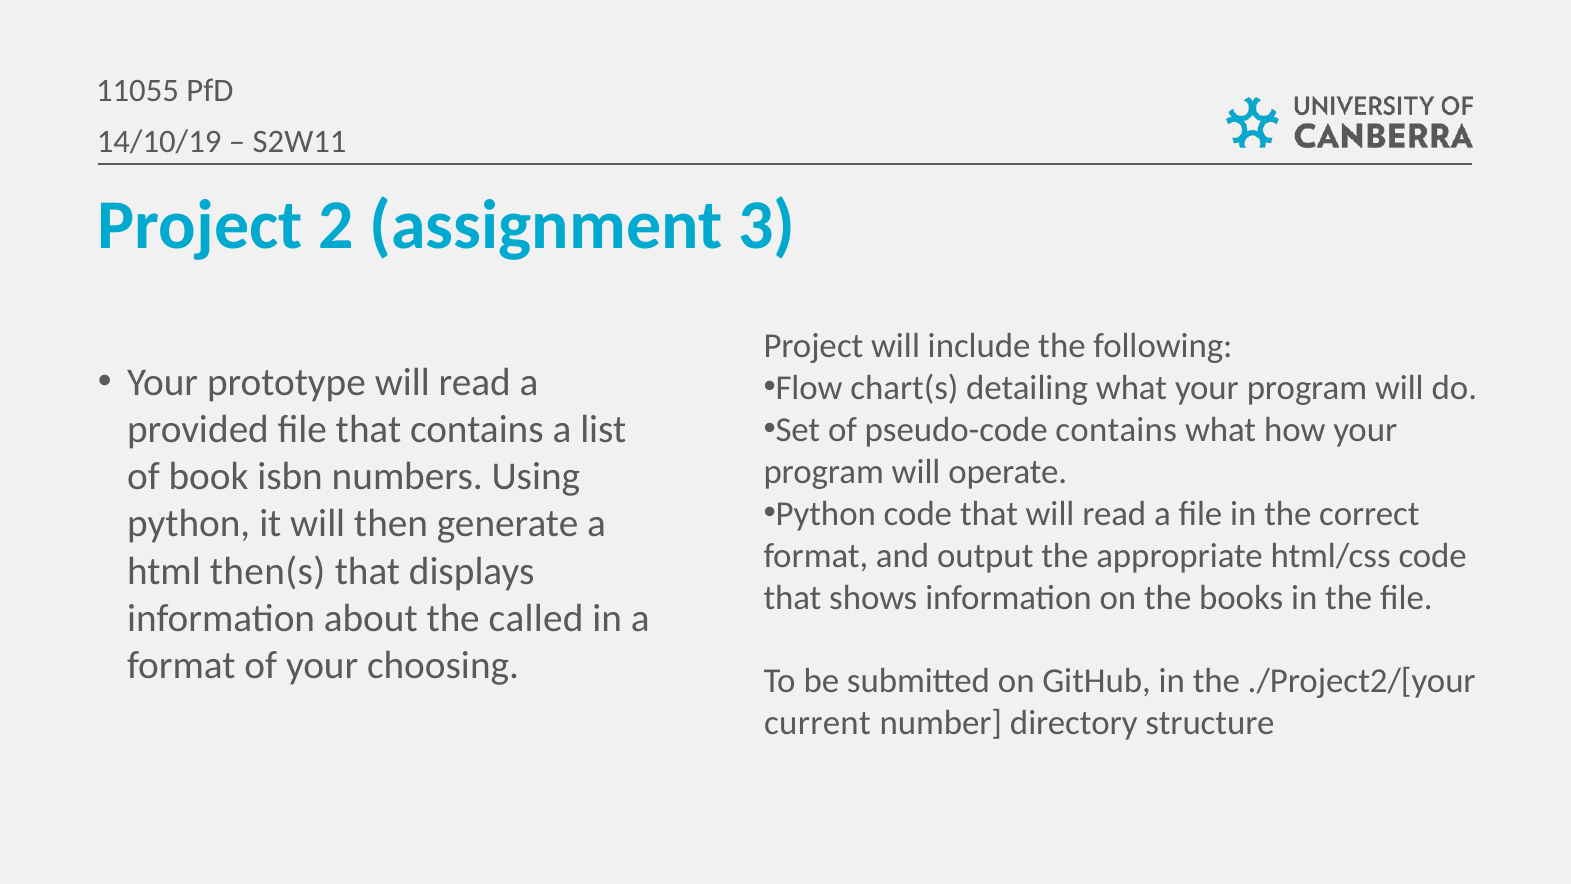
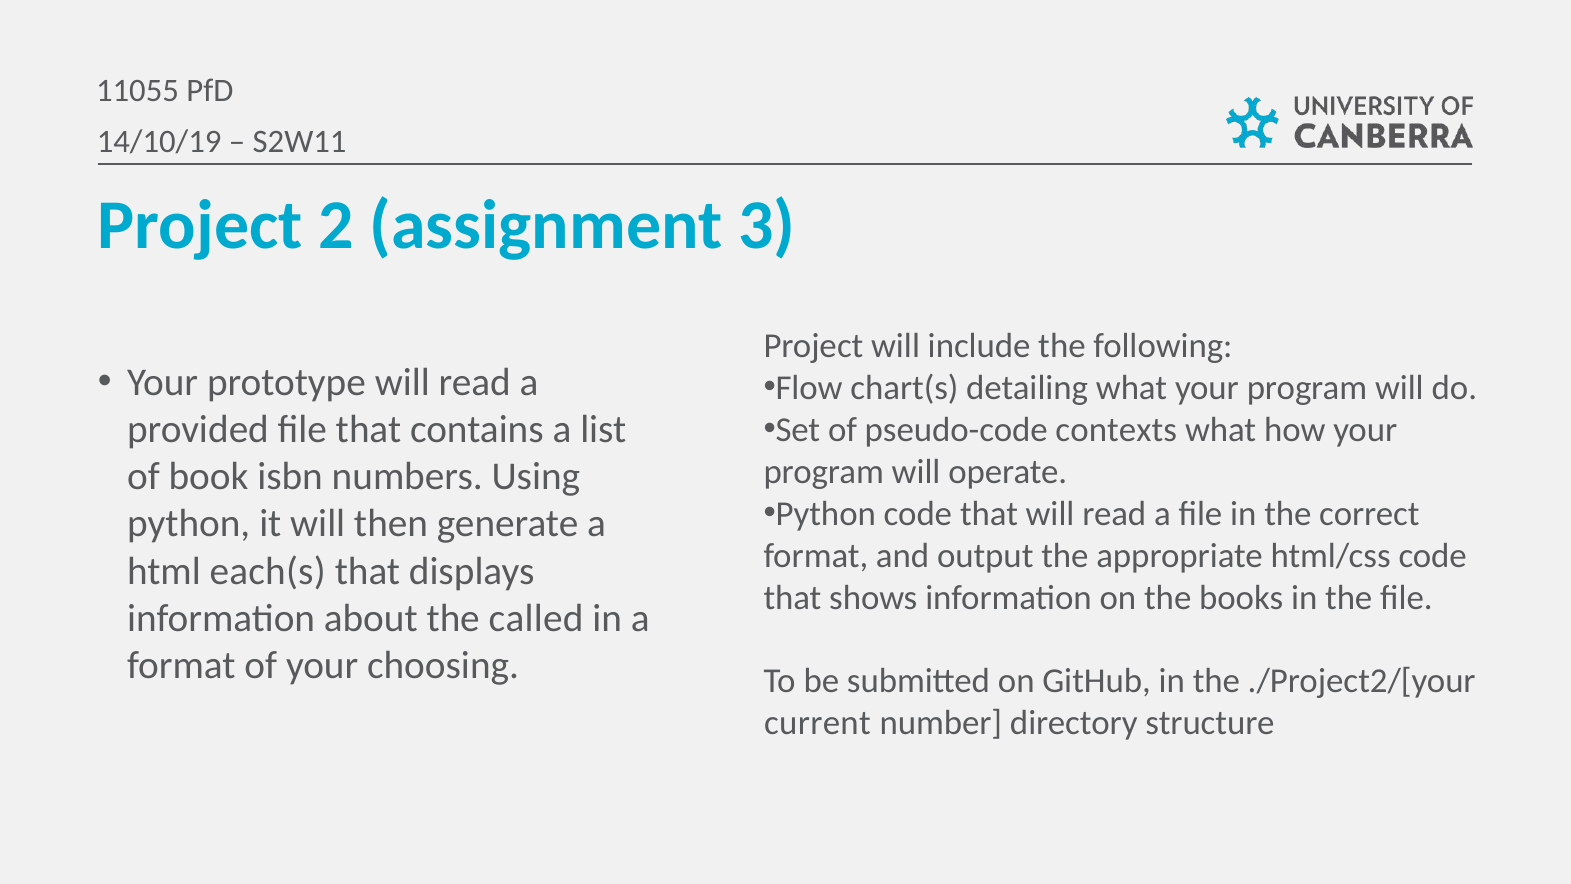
pseudo-code contains: contains -> contexts
then(s: then(s -> each(s
